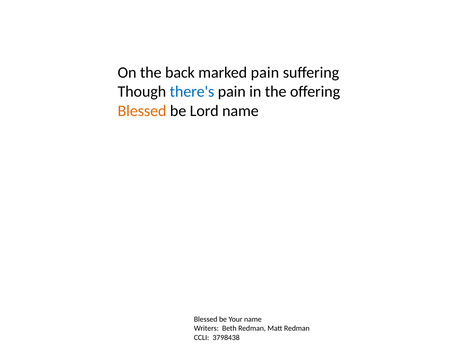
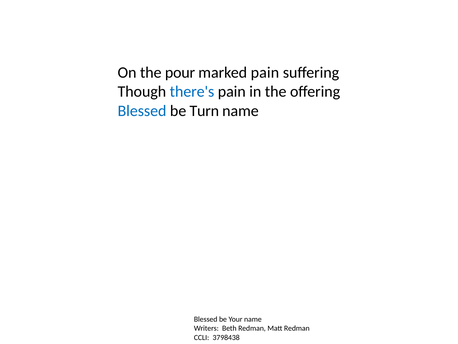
back: back -> pour
Blessed at (142, 111) colour: orange -> blue
Lord: Lord -> Turn
